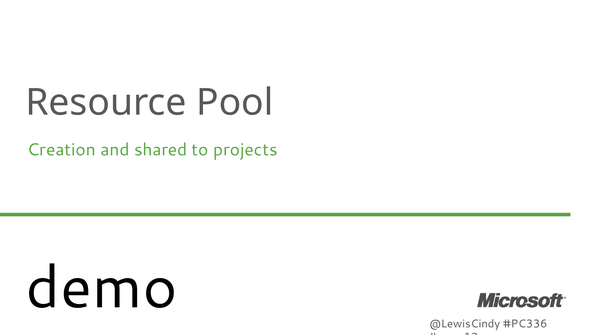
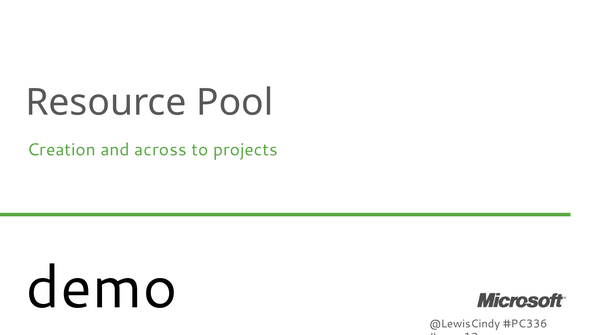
shared: shared -> across
